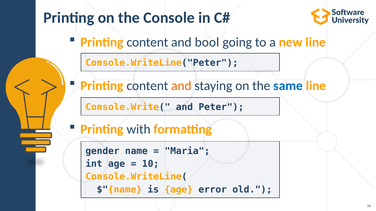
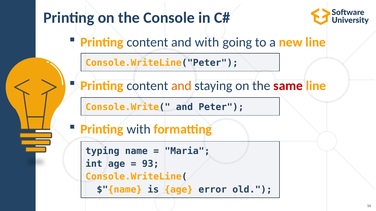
and bool: bool -> with
same colour: blue -> red
gender: gender -> typing
10: 10 -> 93
